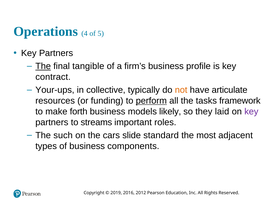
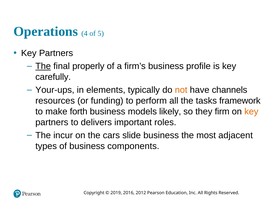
tangible: tangible -> properly
contract: contract -> carefully
collective: collective -> elements
articulate: articulate -> channels
perform underline: present -> none
laid: laid -> firm
key at (251, 112) colour: purple -> orange
streams: streams -> delivers
such: such -> incur
slide standard: standard -> business
